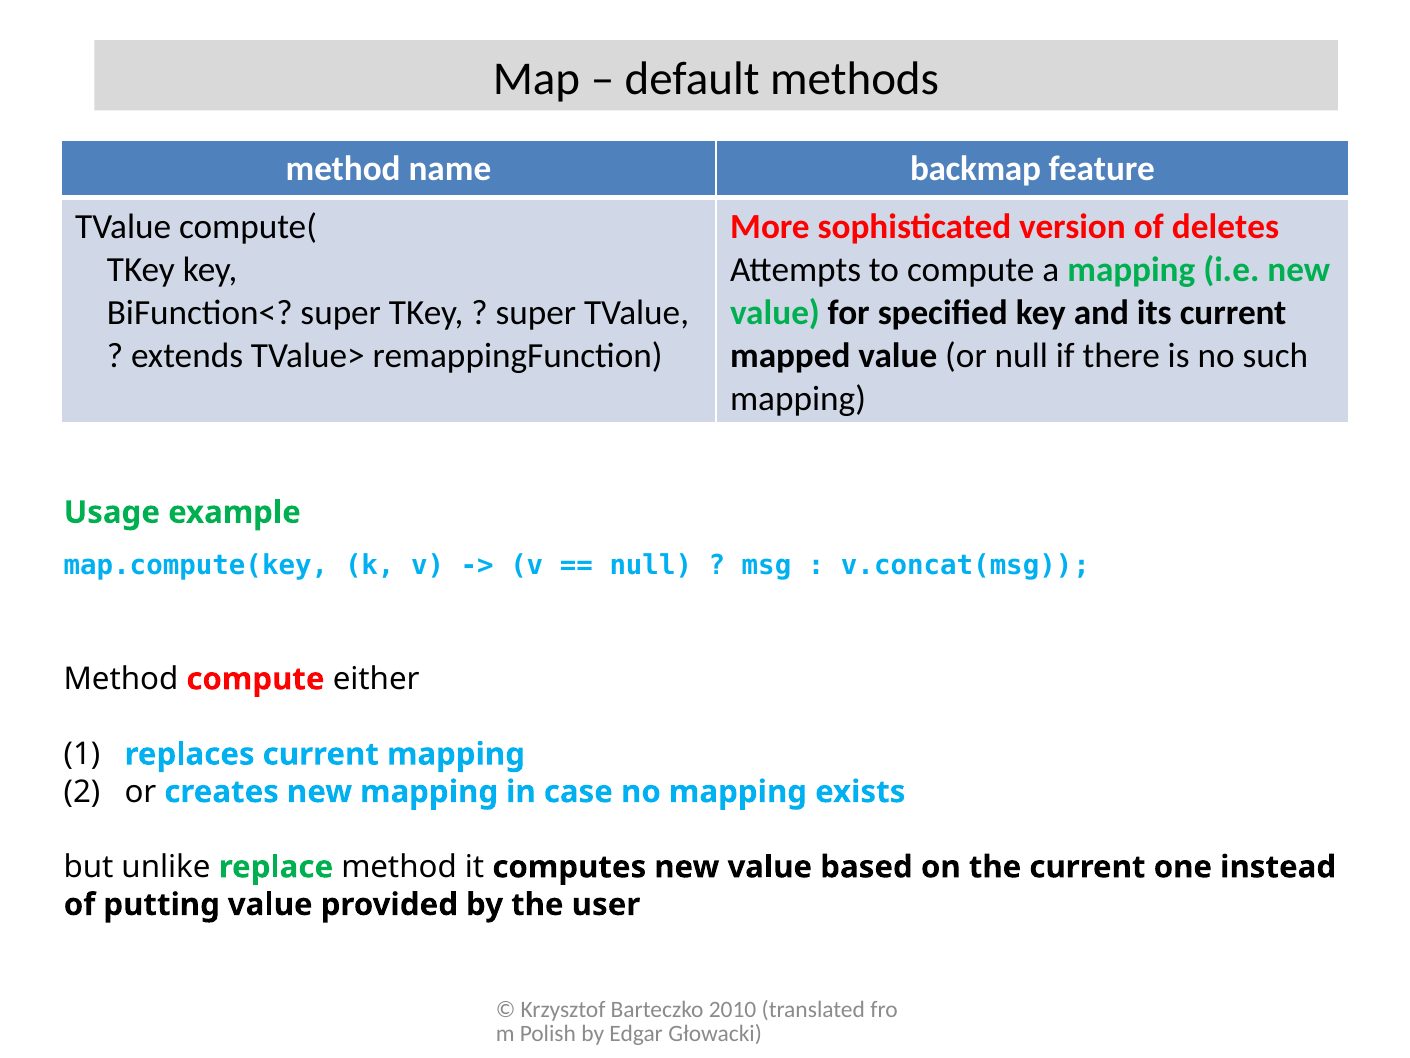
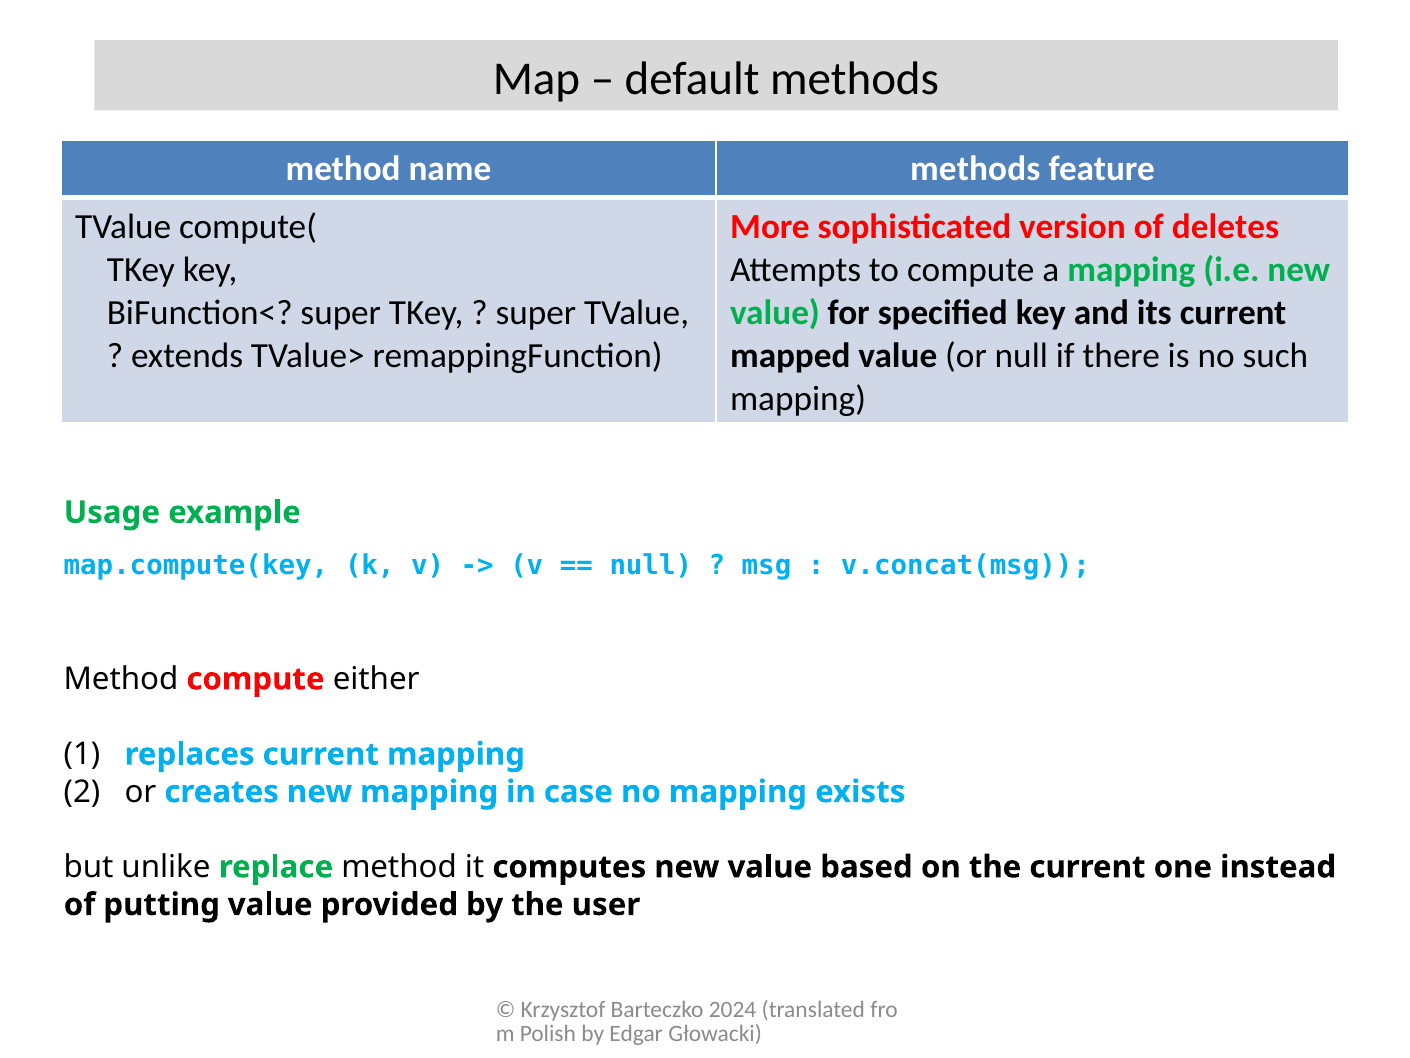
name backmap: backmap -> methods
2010: 2010 -> 2024
